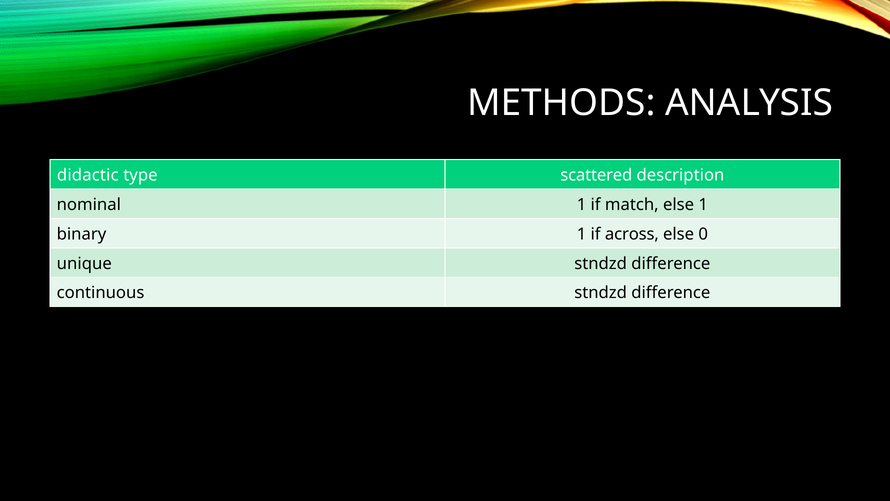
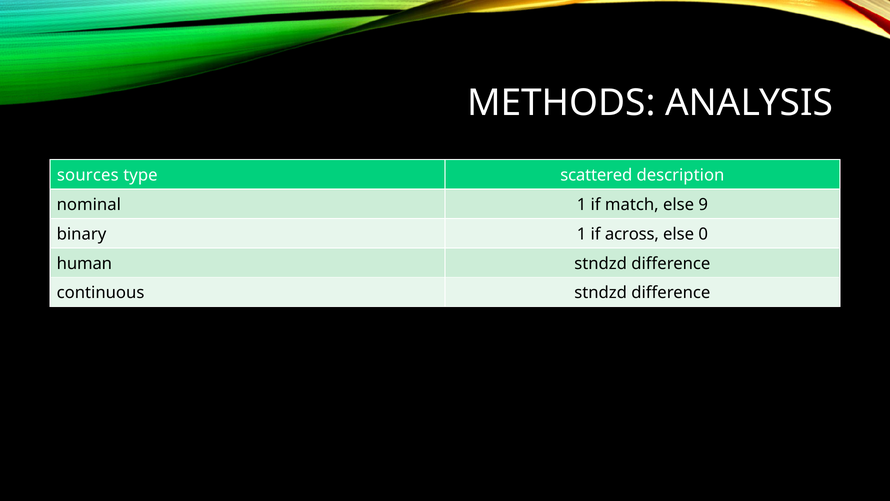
didactic: didactic -> sources
else 1: 1 -> 9
unique: unique -> human
